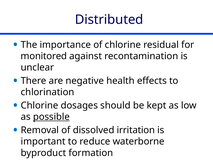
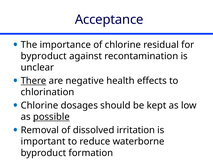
Distributed: Distributed -> Acceptance
monitored at (44, 56): monitored -> byproduct
There underline: none -> present
